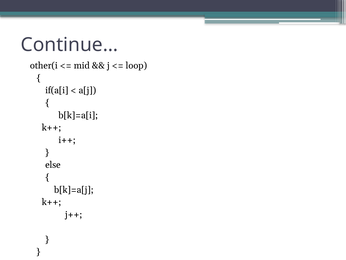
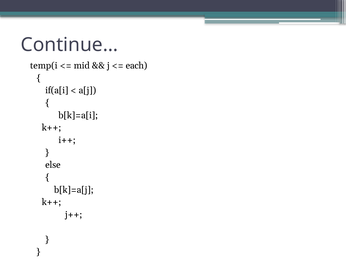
other(i: other(i -> temp(i
loop: loop -> each
